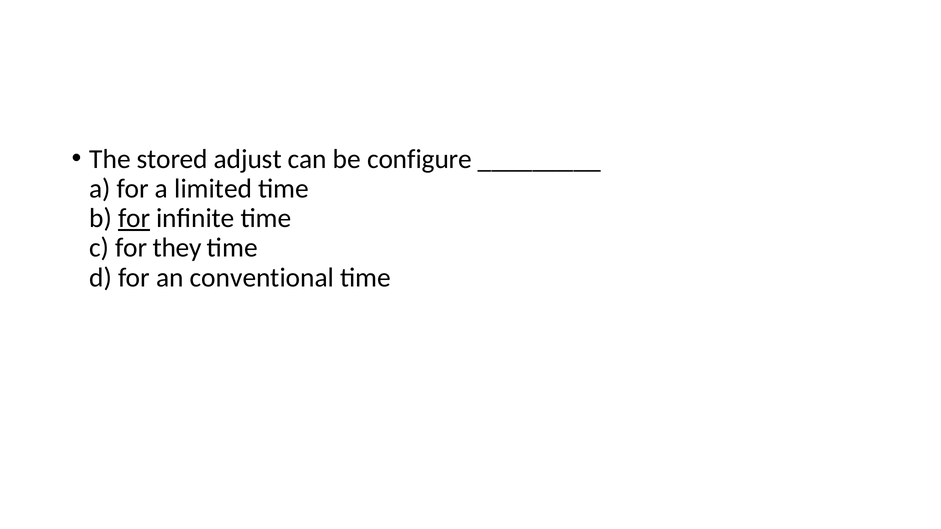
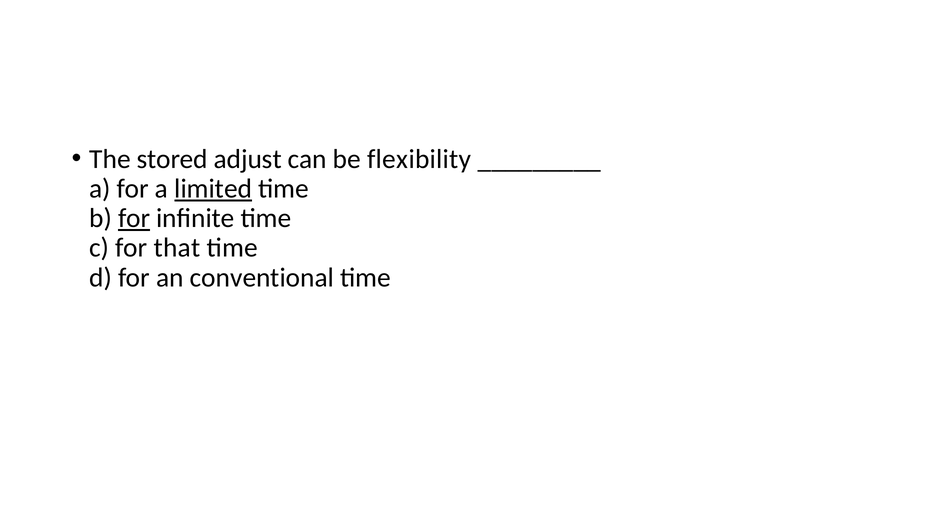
configure: configure -> flexibility
limited underline: none -> present
they: they -> that
